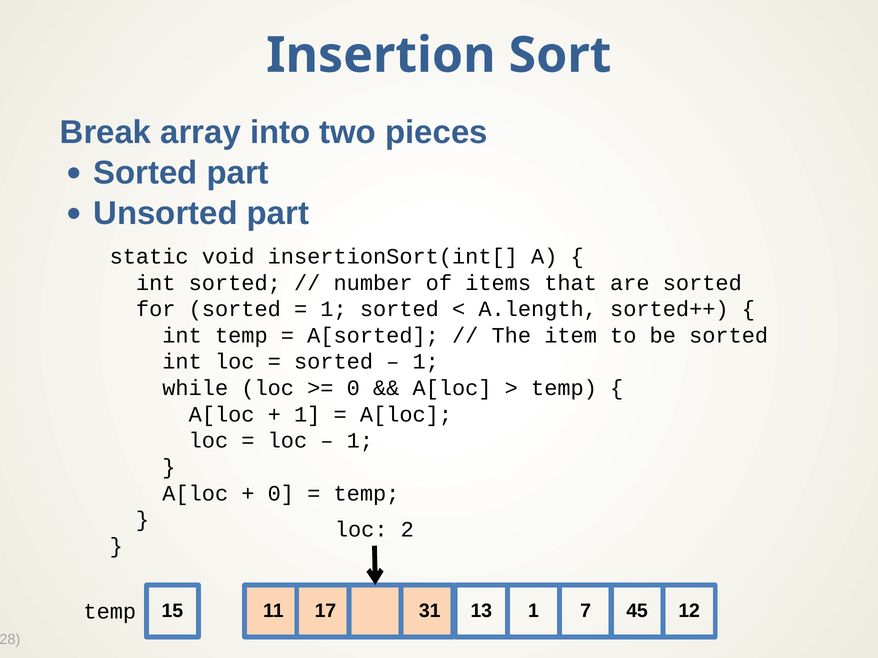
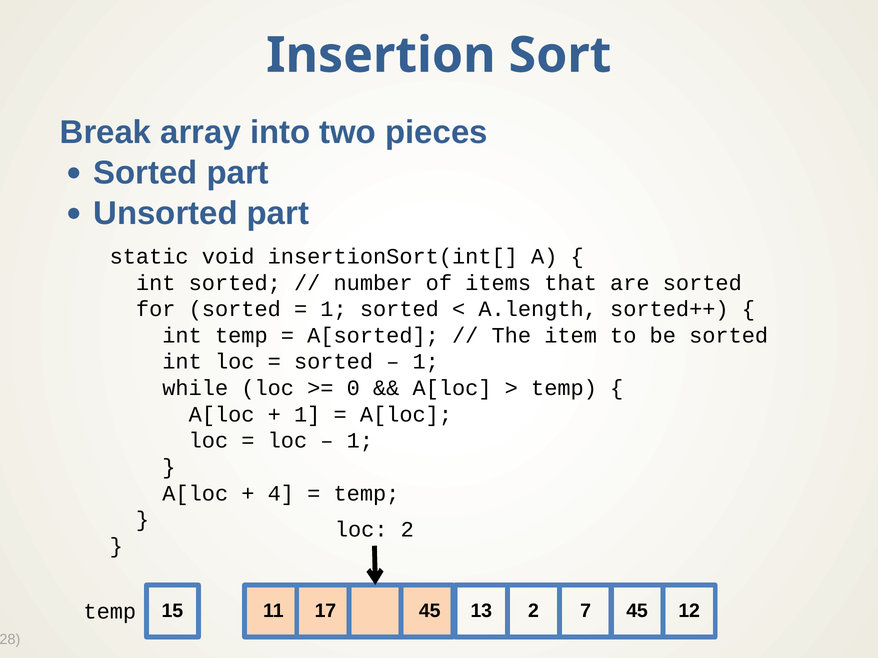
0 at (281, 494): 0 -> 4
17 31: 31 -> 45
13 1: 1 -> 2
